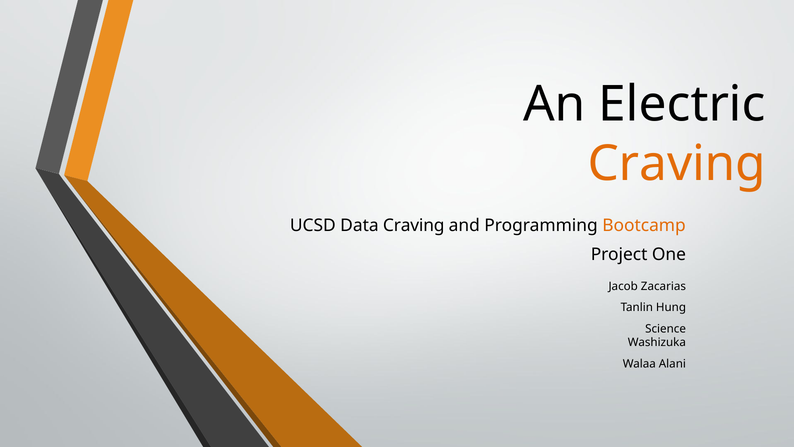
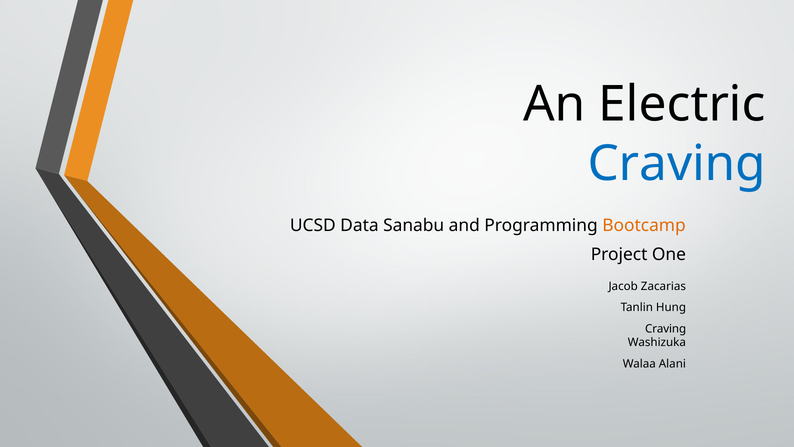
Craving at (677, 164) colour: orange -> blue
Data Craving: Craving -> Sanabu
Science at (666, 328): Science -> Craving
